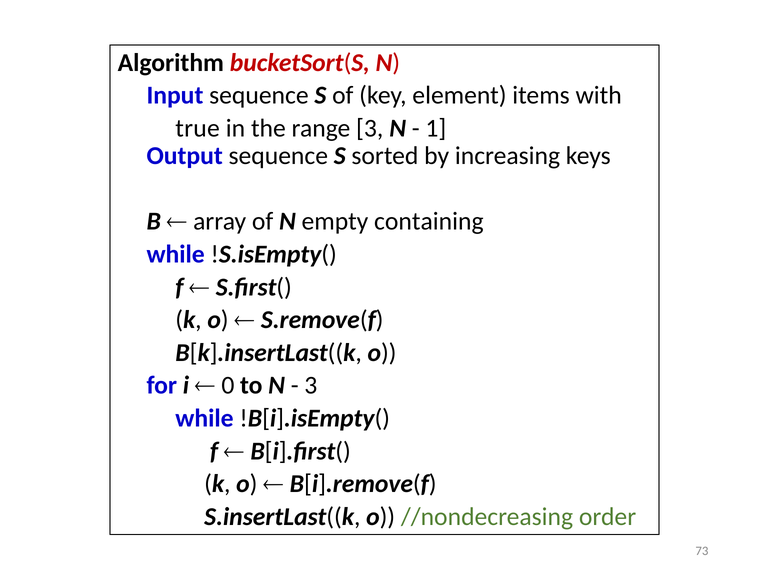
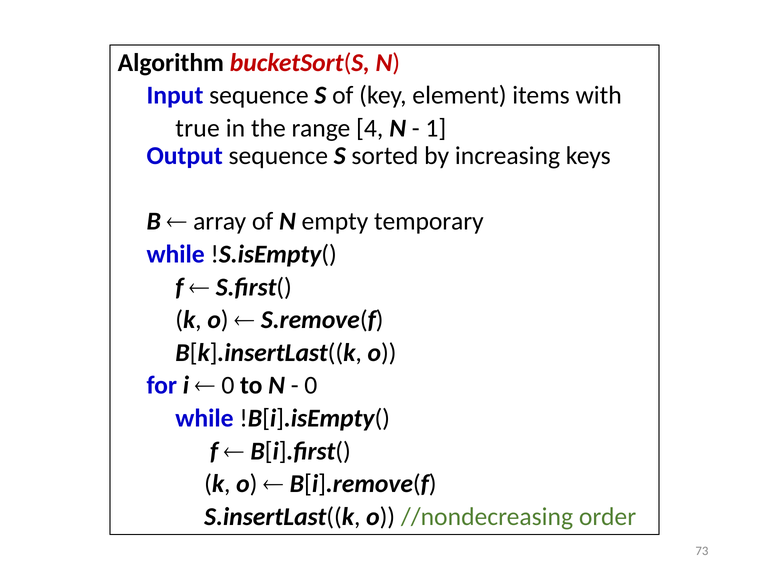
range 3: 3 -> 4
containing: containing -> temporary
3 at (311, 385): 3 -> 0
